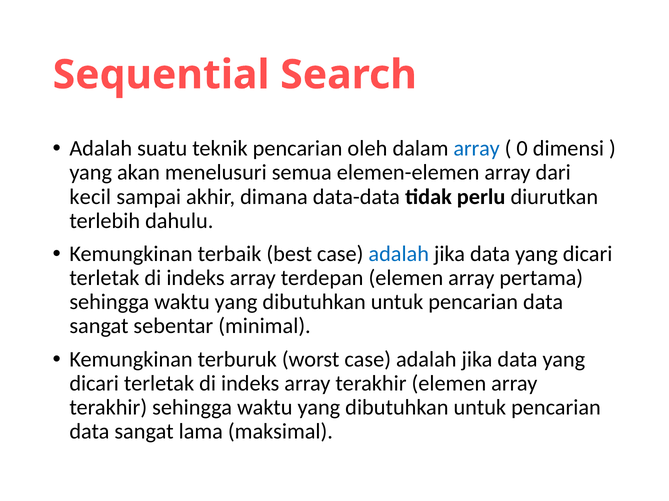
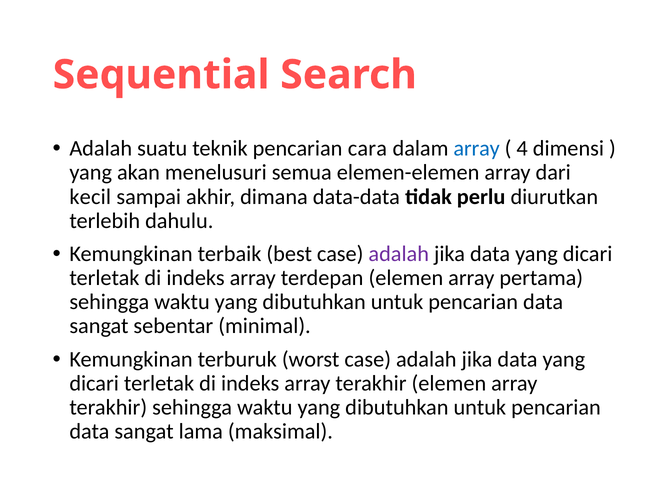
oleh: oleh -> cara
0: 0 -> 4
adalah at (399, 254) colour: blue -> purple
